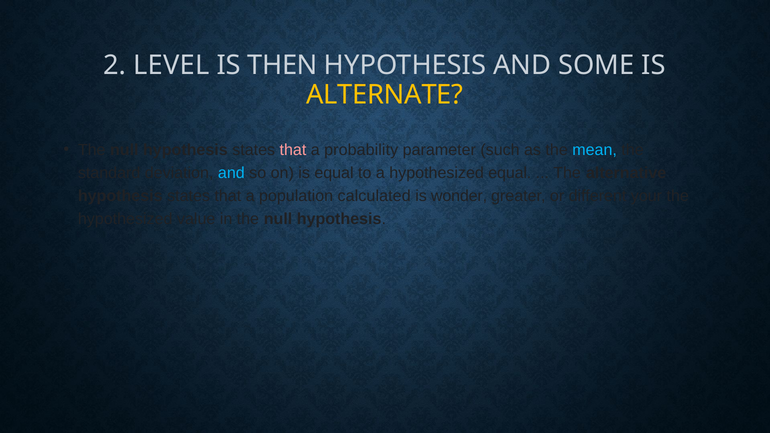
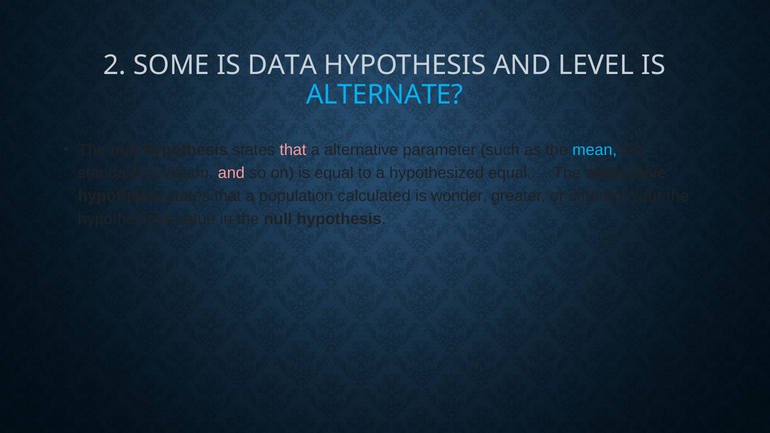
LEVEL: LEVEL -> SOME
THEN: THEN -> DATA
SOME: SOME -> LEVEL
ALTERNATE colour: yellow -> light blue
a probability: probability -> alternative
and at (231, 173) colour: light blue -> pink
